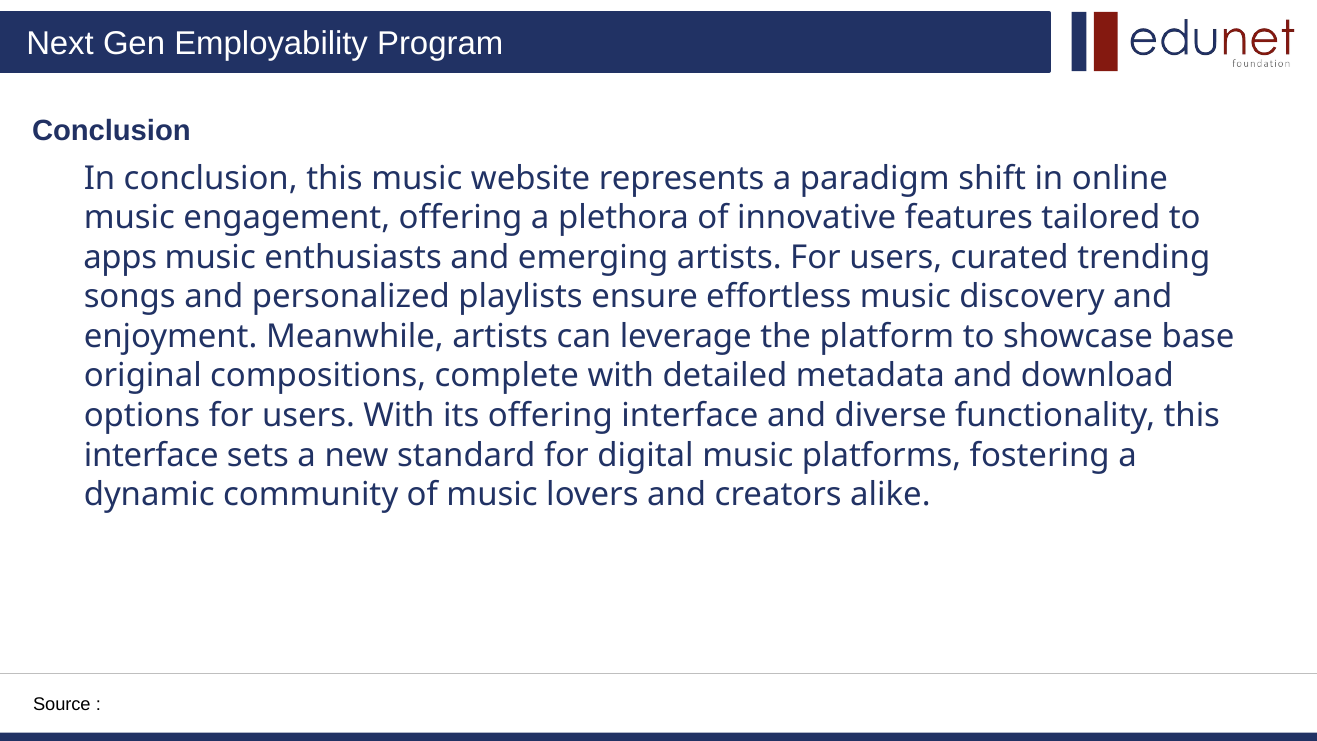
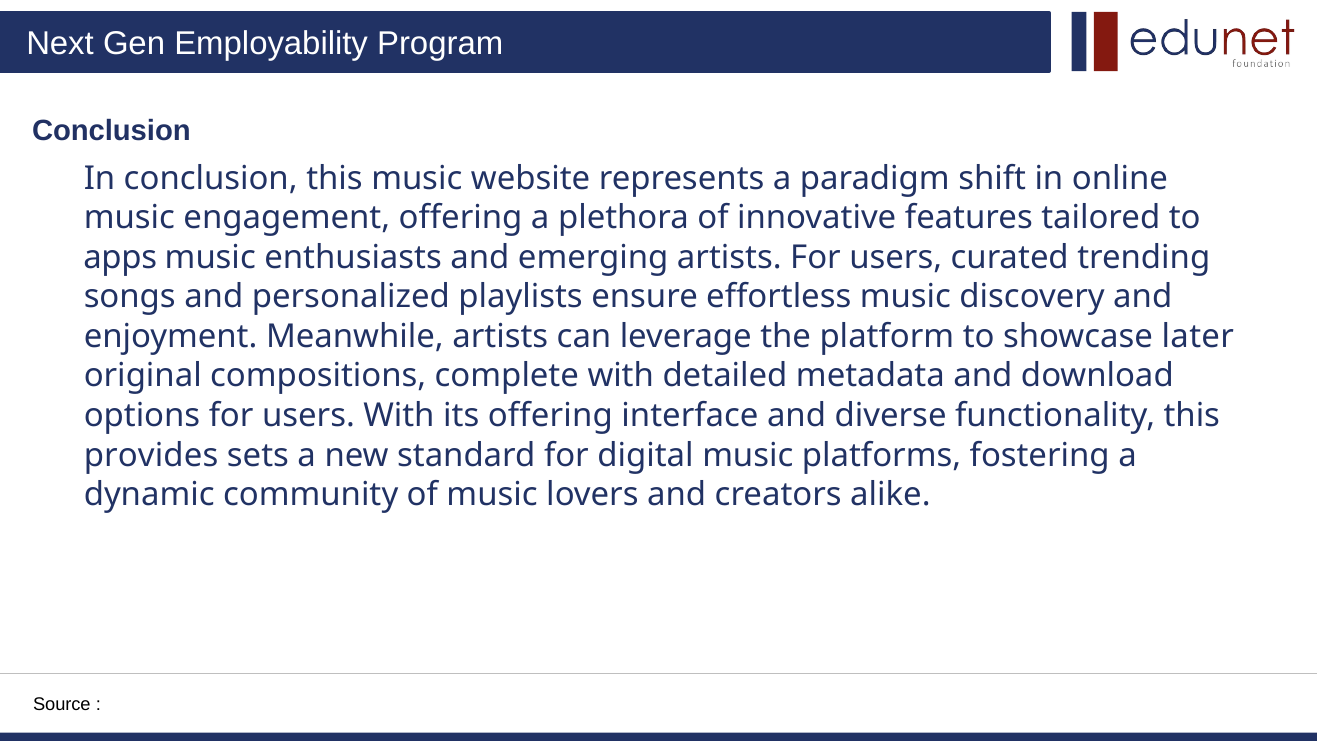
base: base -> later
interface at (151, 455): interface -> provides
